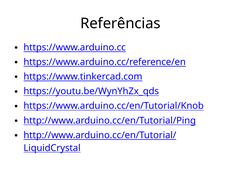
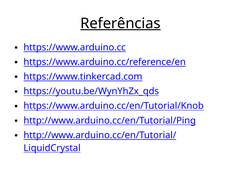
Referências underline: none -> present
